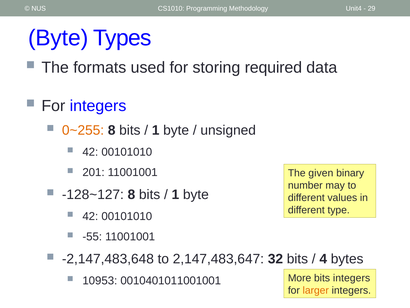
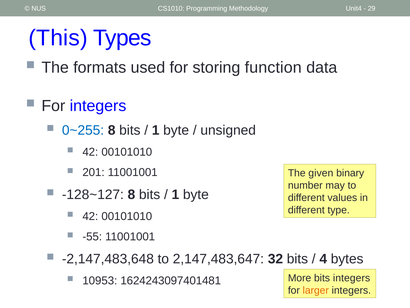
Byte at (58, 38): Byte -> This
required: required -> function
0~255 colour: orange -> blue
0010401011001001: 0010401011001001 -> 1624243097401481
